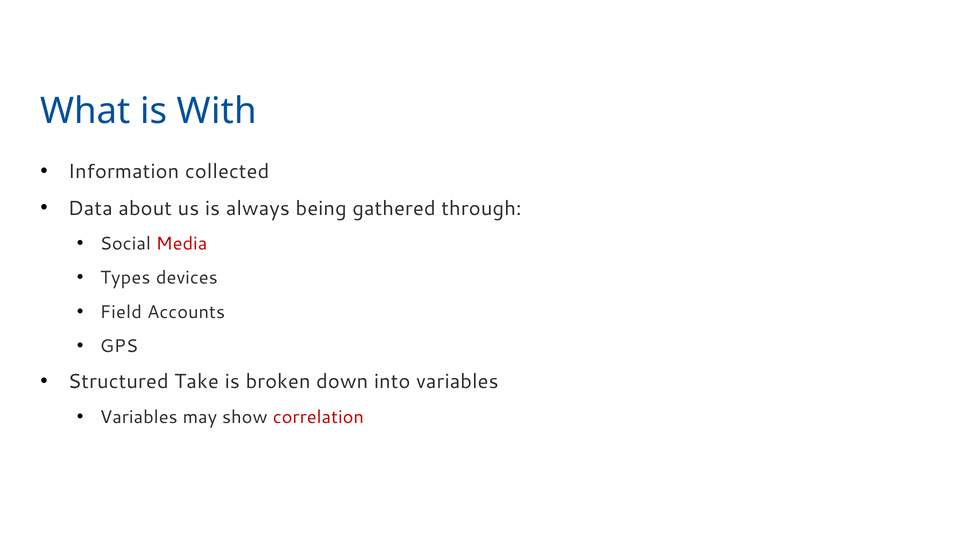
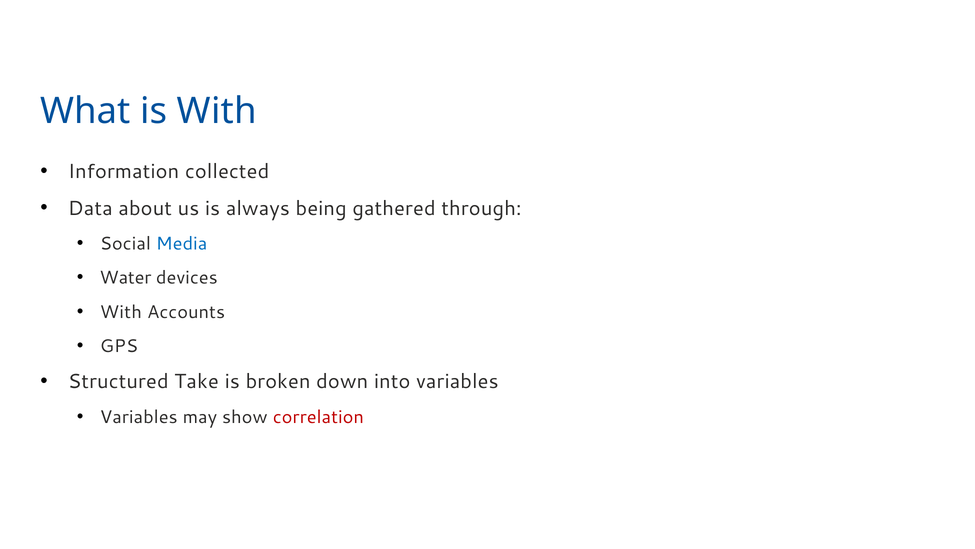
Media colour: red -> blue
Types: Types -> Water
Field at (121, 312): Field -> With
